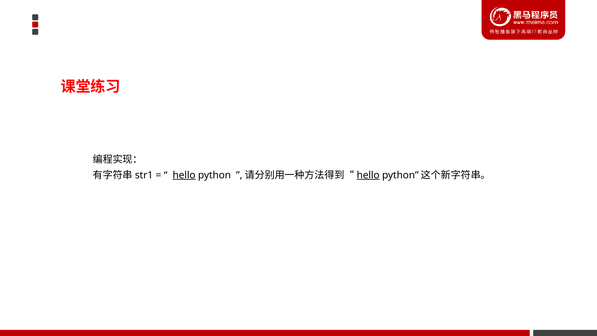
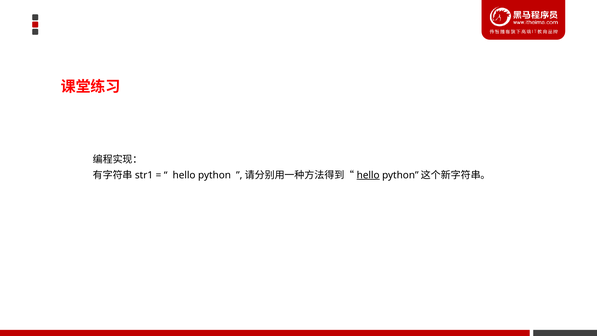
hello at (184, 175) underline: present -> none
